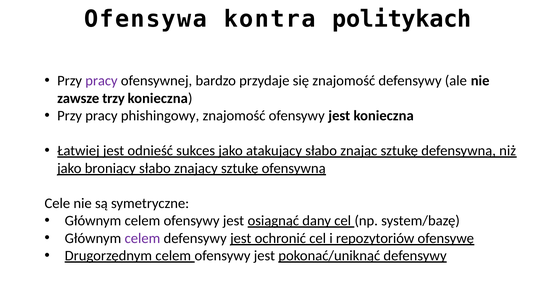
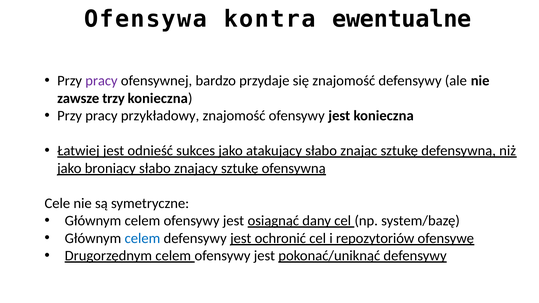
politykach: politykach -> ewentualne
phishingowy: phishingowy -> przykładowy
celem at (142, 238) colour: purple -> blue
